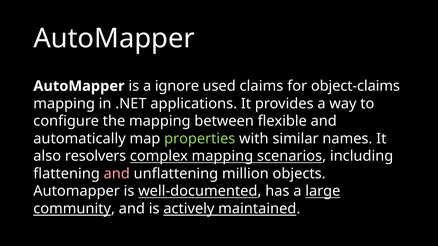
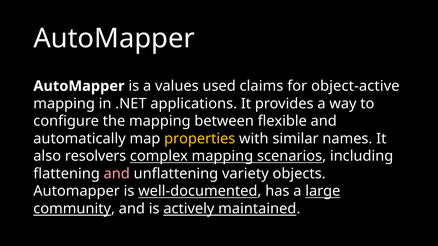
ignore: ignore -> values
object-claims: object-claims -> object-active
properties colour: light green -> yellow
million: million -> variety
